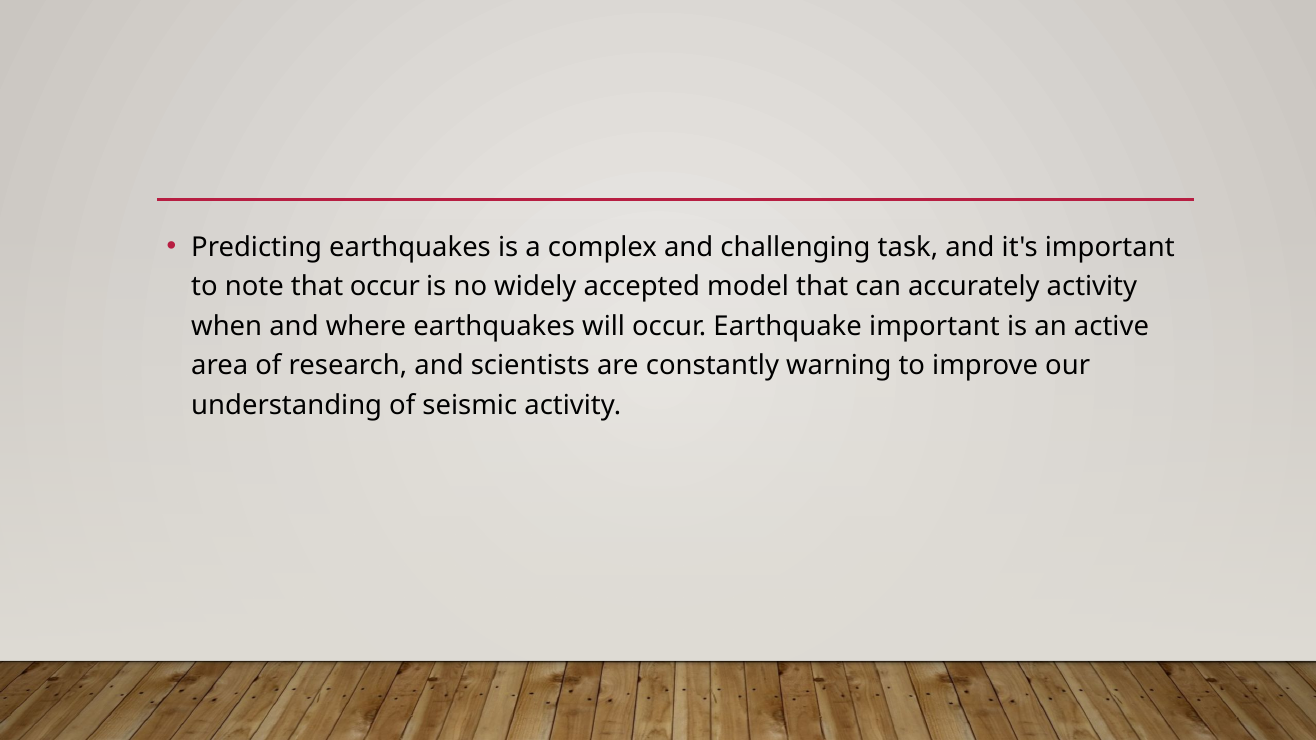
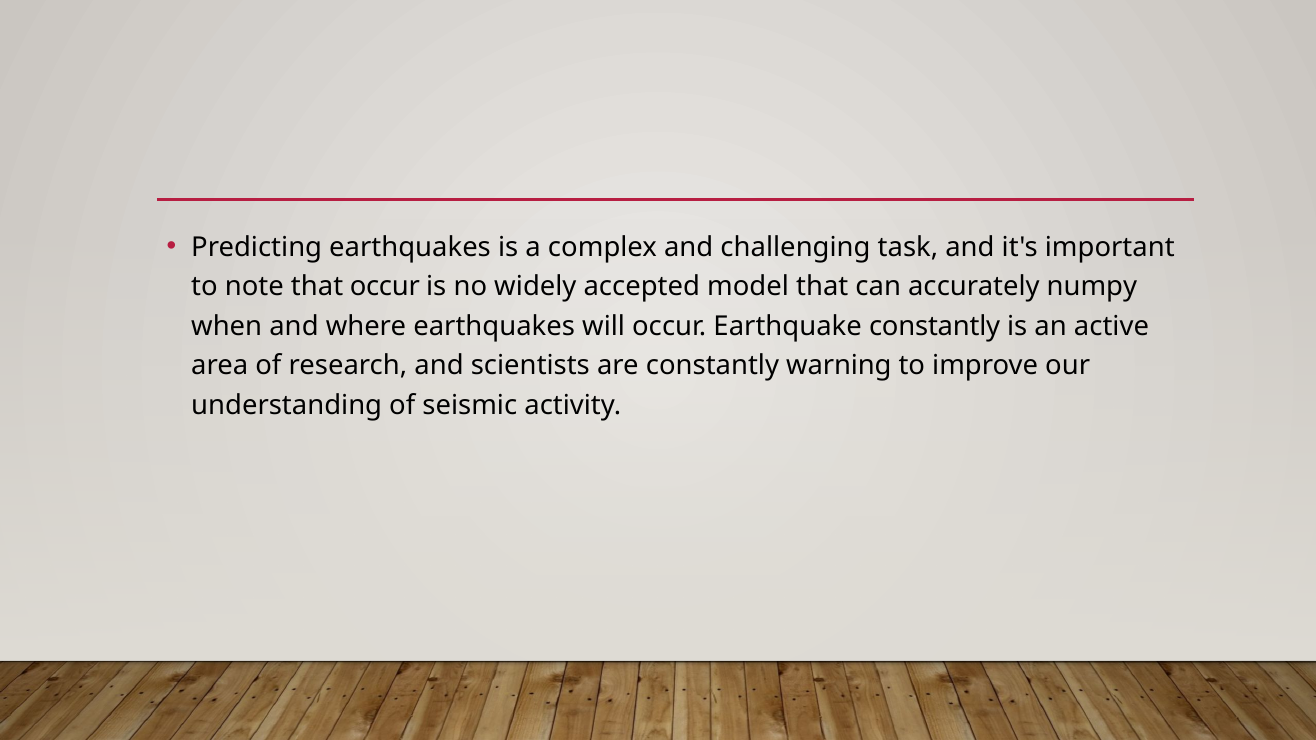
accurately activity: activity -> numpy
Earthquake important: important -> constantly
